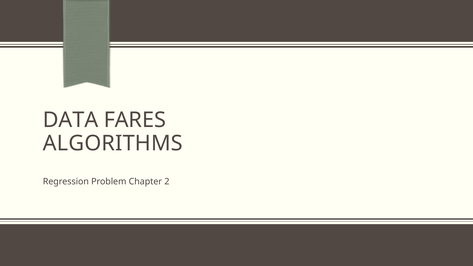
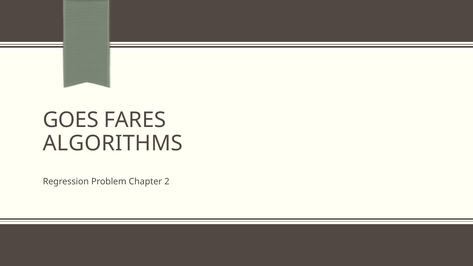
DATA: DATA -> GOES
